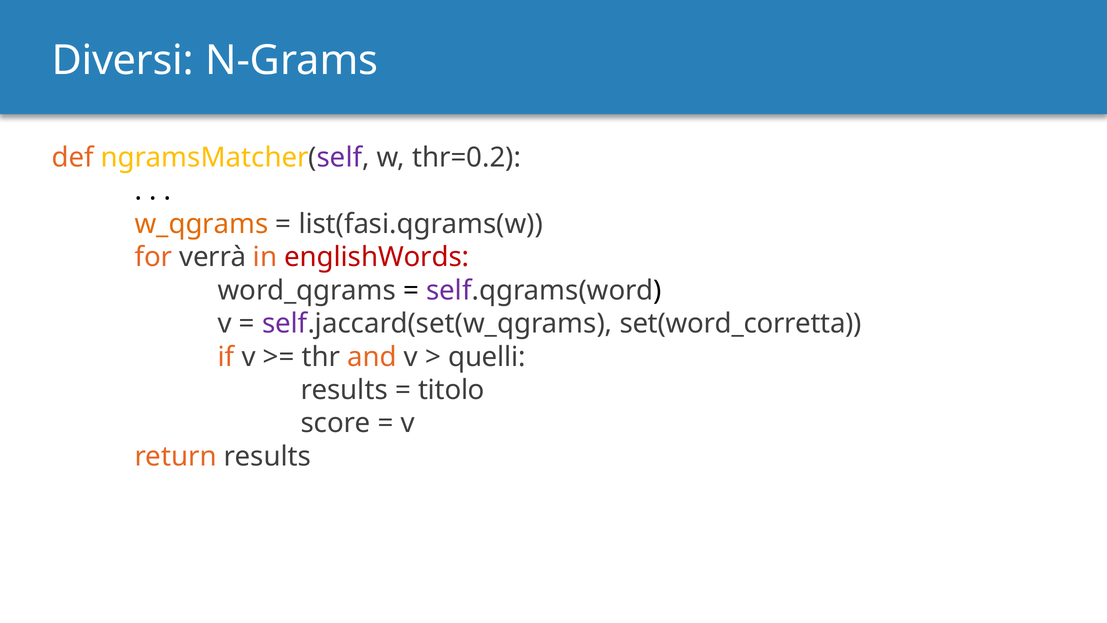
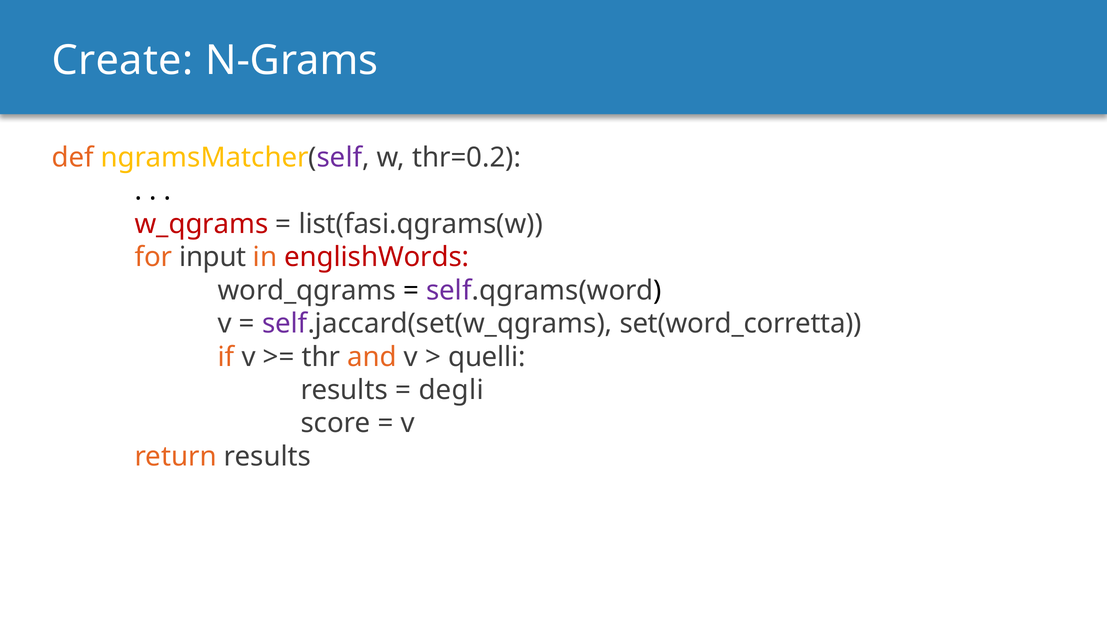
Diversi: Diversi -> Create
w_qgrams colour: orange -> red
verrà: verrà -> input
titolo: titolo -> degli
